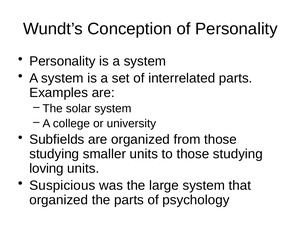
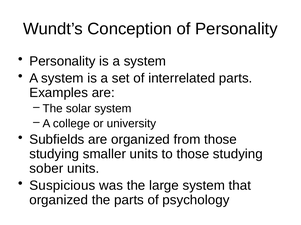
loving: loving -> sober
